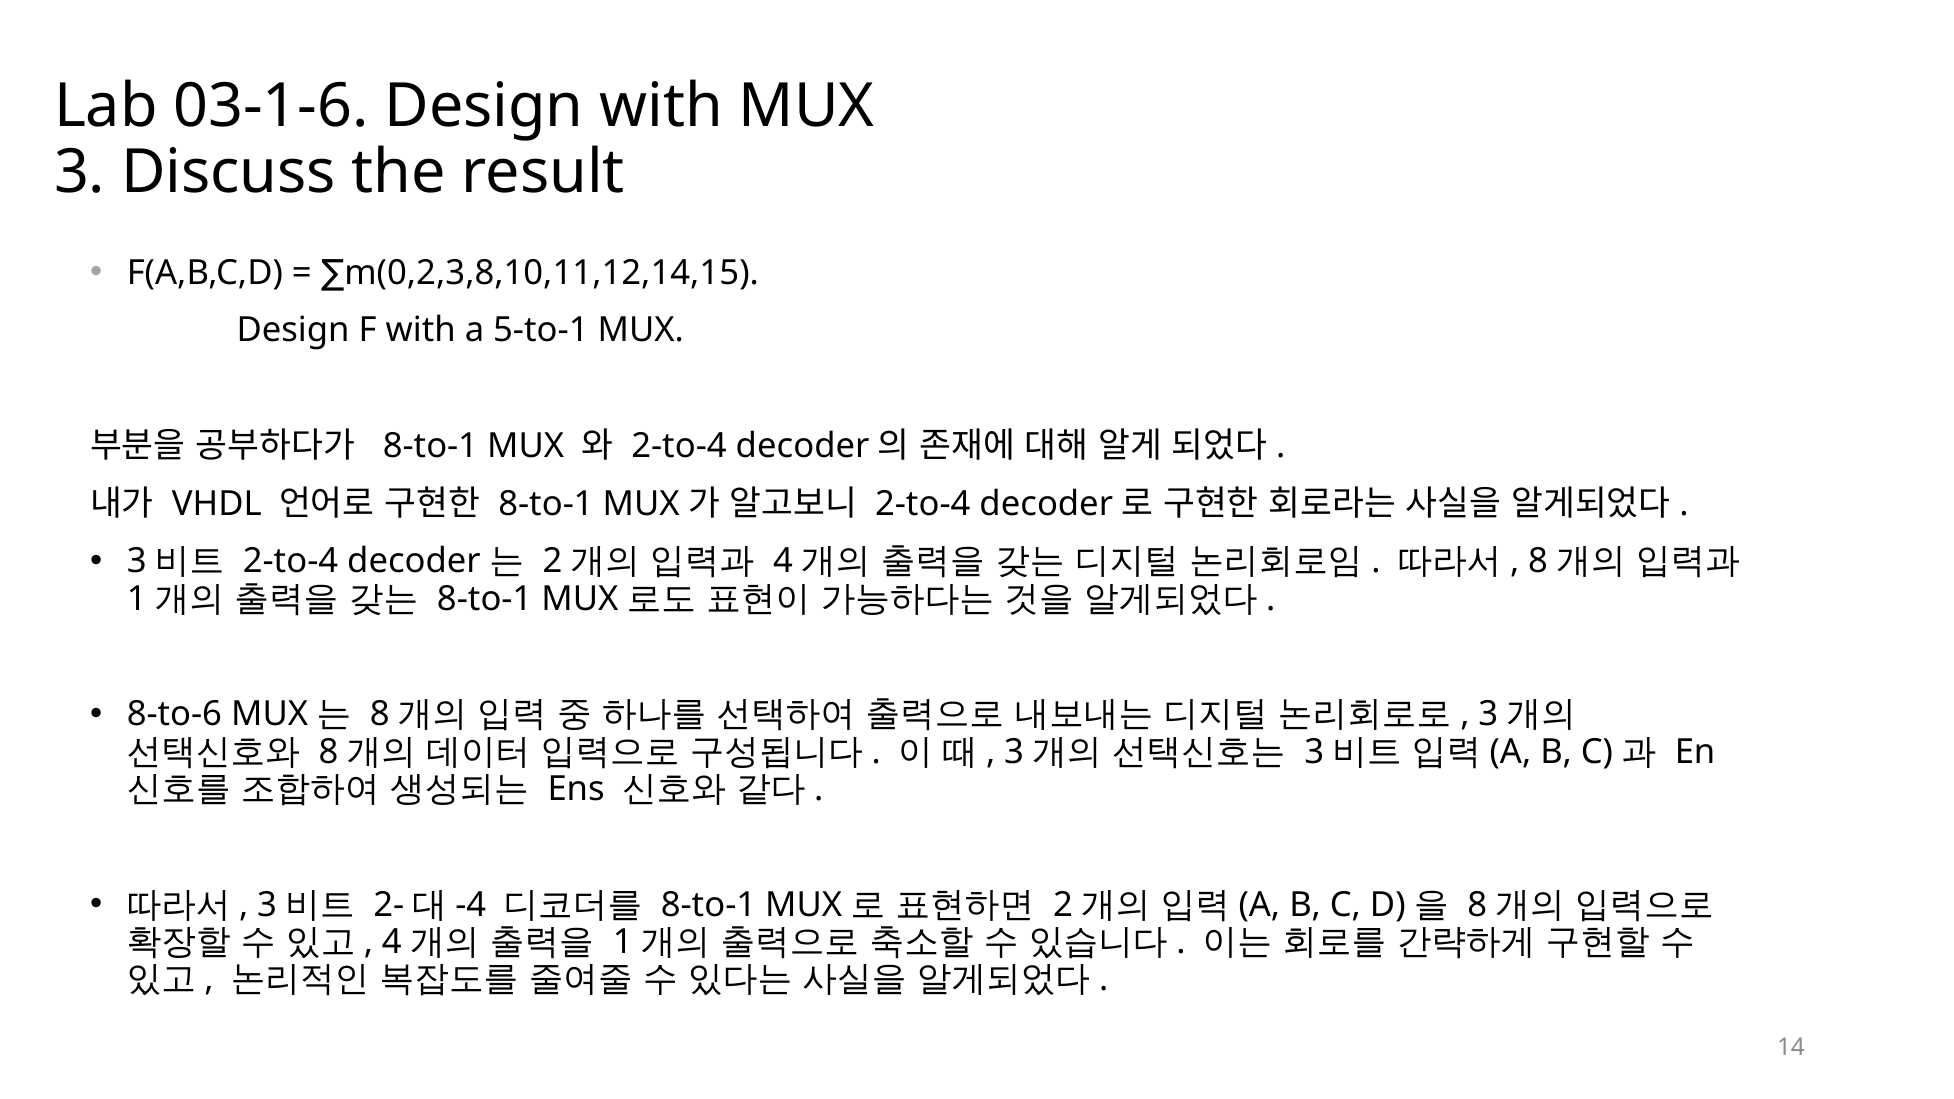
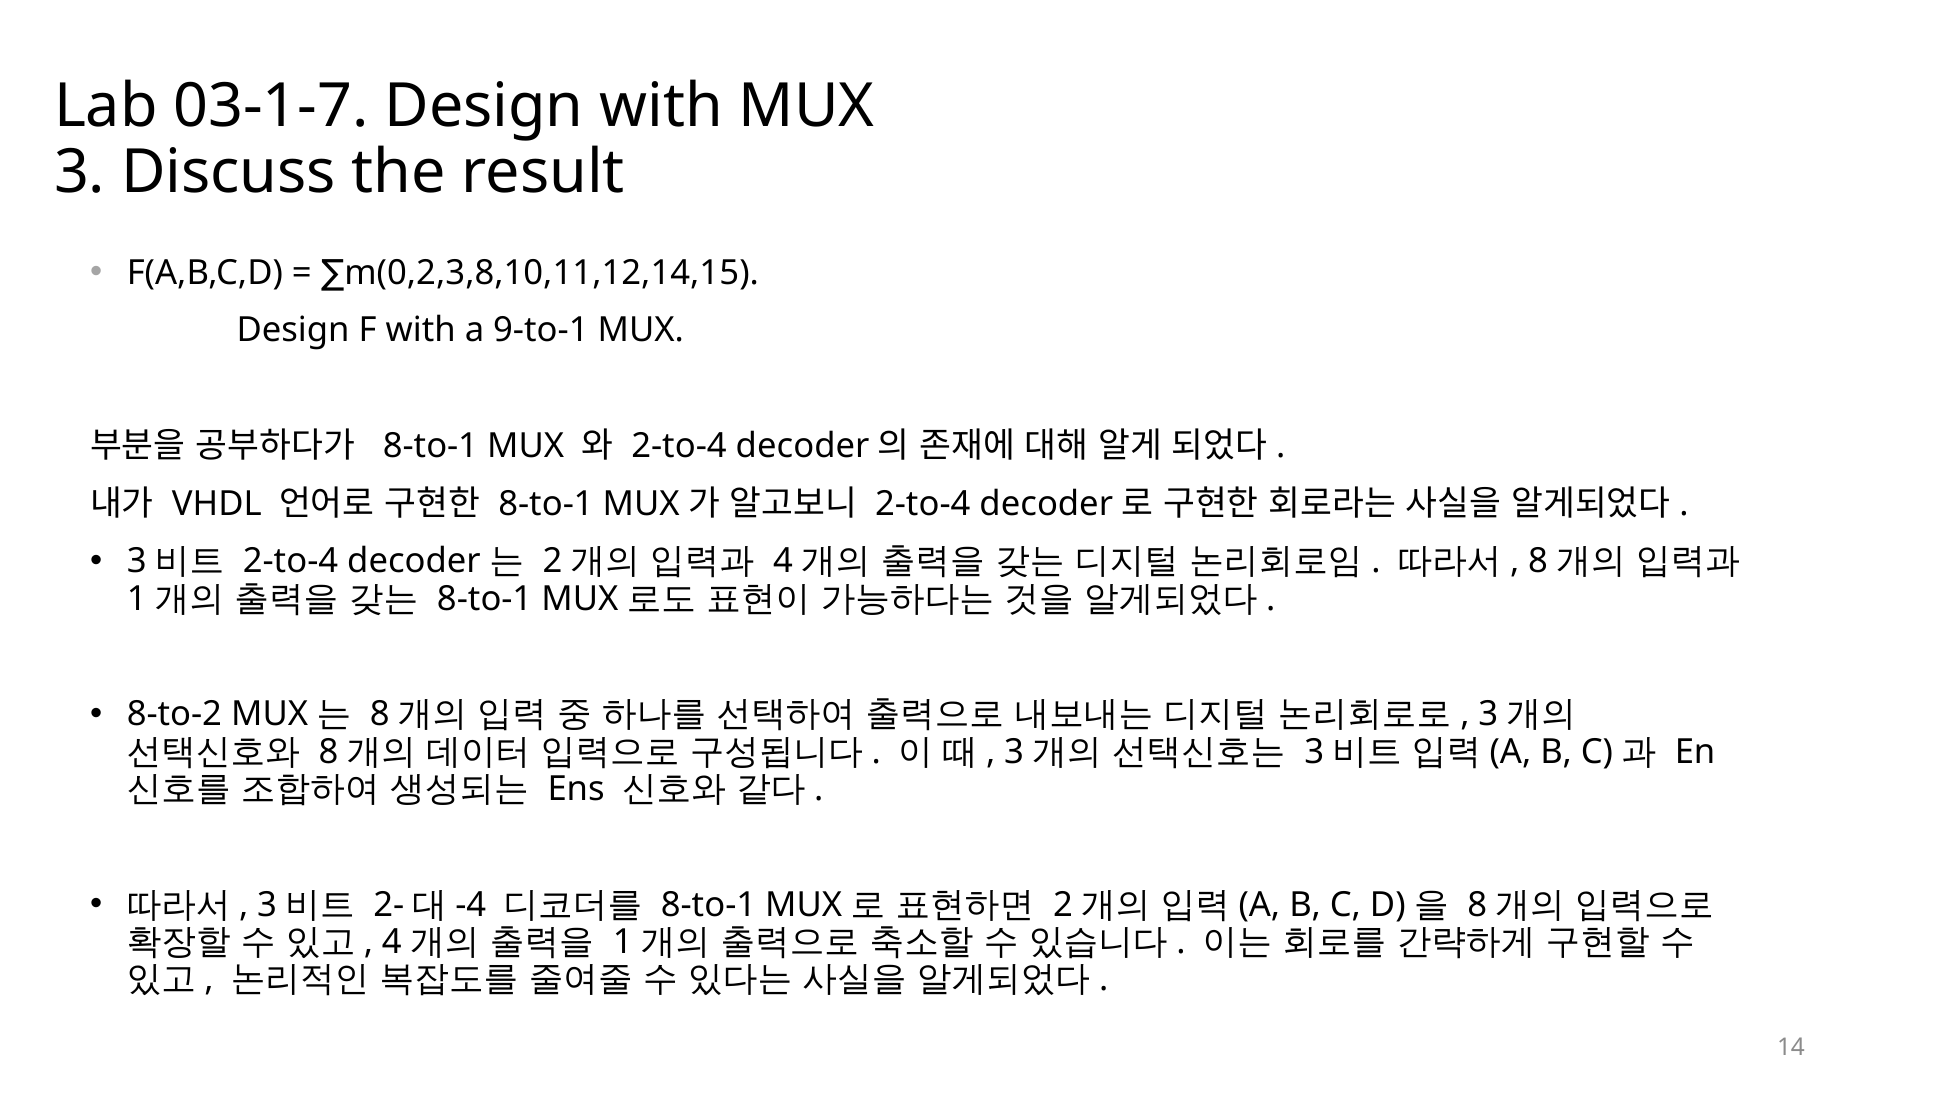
03-1-6: 03-1-6 -> 03-1-7
5-to-1: 5-to-1 -> 9-to-1
8-to-6: 8-to-6 -> 8-to-2
